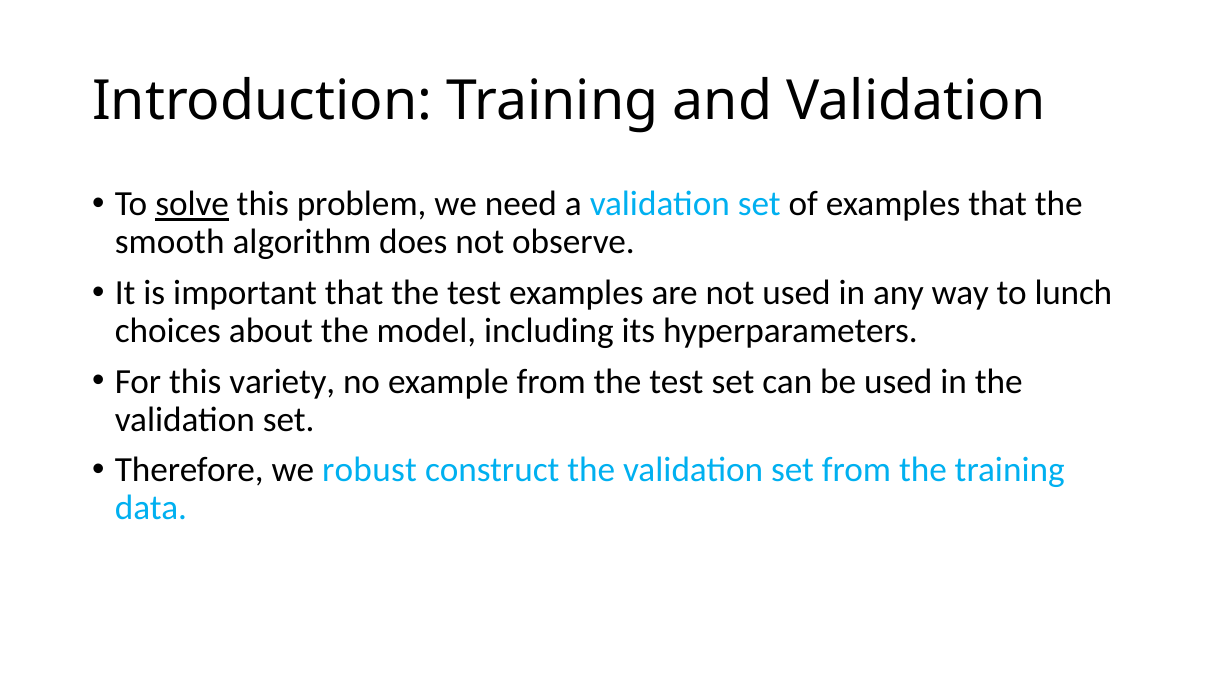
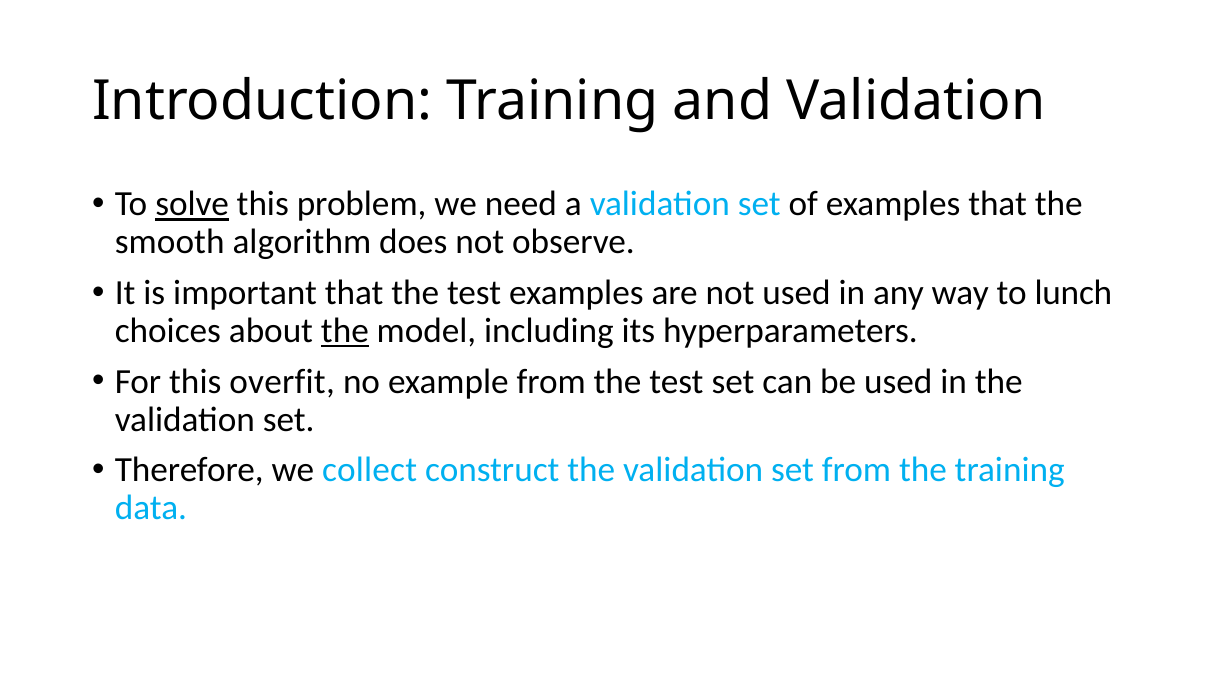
the at (345, 331) underline: none -> present
variety: variety -> overfit
robust: robust -> collect
